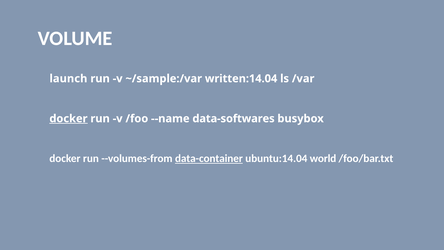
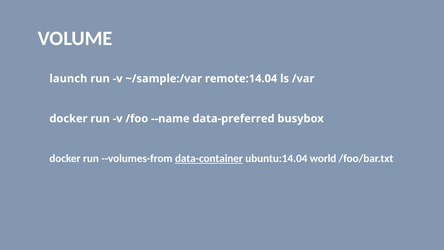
written:14.04: written:14.04 -> remote:14.04
docker at (68, 118) underline: present -> none
data-softwares: data-softwares -> data-preferred
